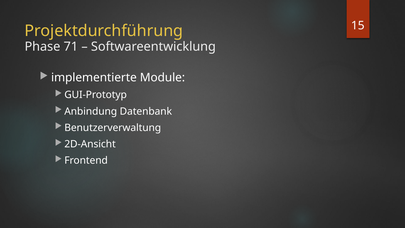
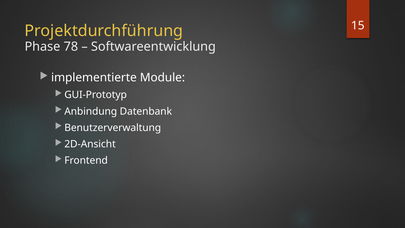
71: 71 -> 78
